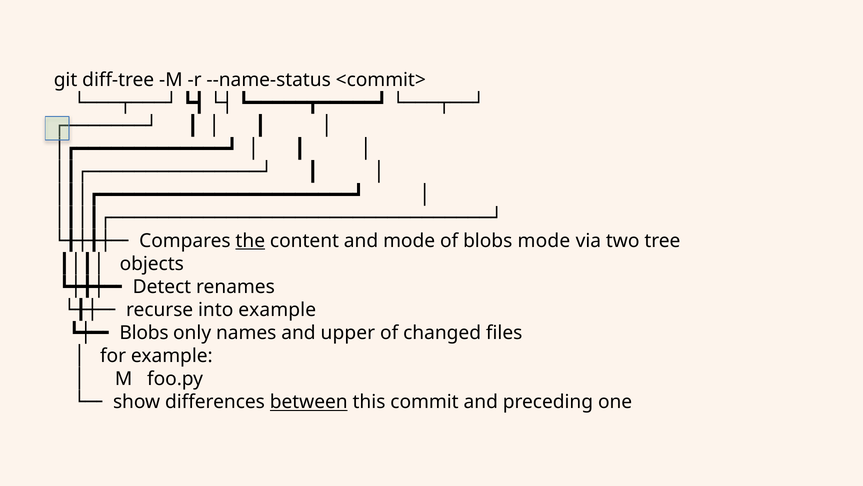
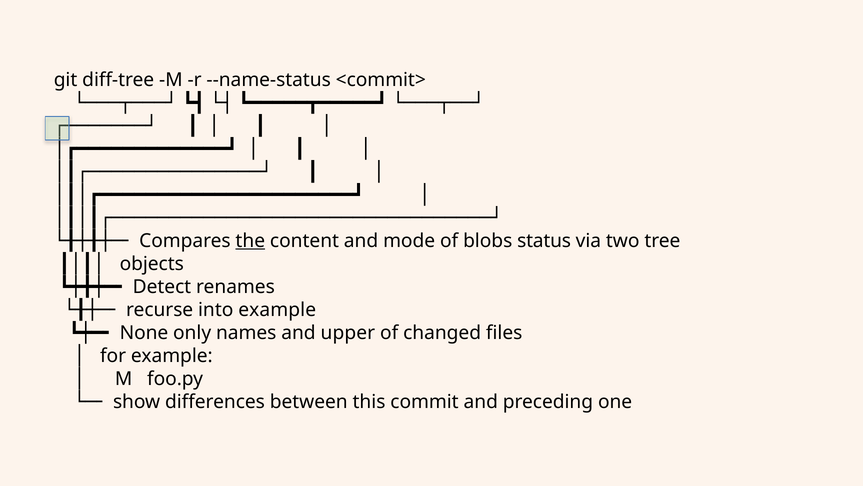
blobs mode: mode -> status
Blobs at (144, 333): Blobs -> None
between underline: present -> none
